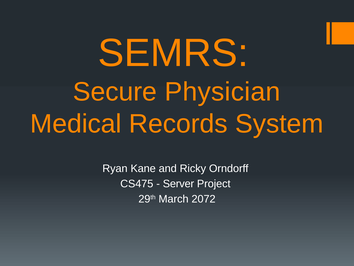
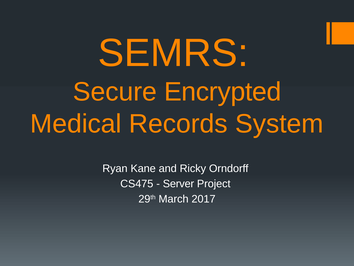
Physician: Physician -> Encrypted
2072: 2072 -> 2017
